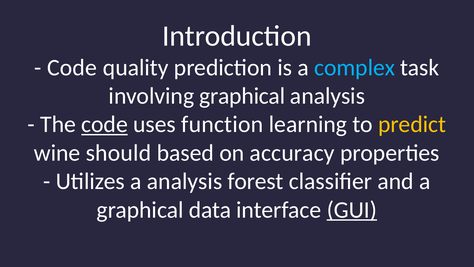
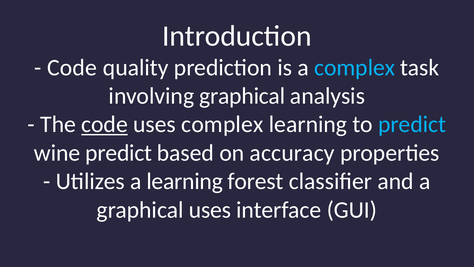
uses function: function -> complex
predict at (412, 124) colour: yellow -> light blue
wine should: should -> predict
a analysis: analysis -> learning
graphical data: data -> uses
GUI underline: present -> none
